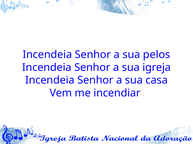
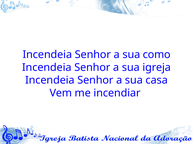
pelos: pelos -> como
